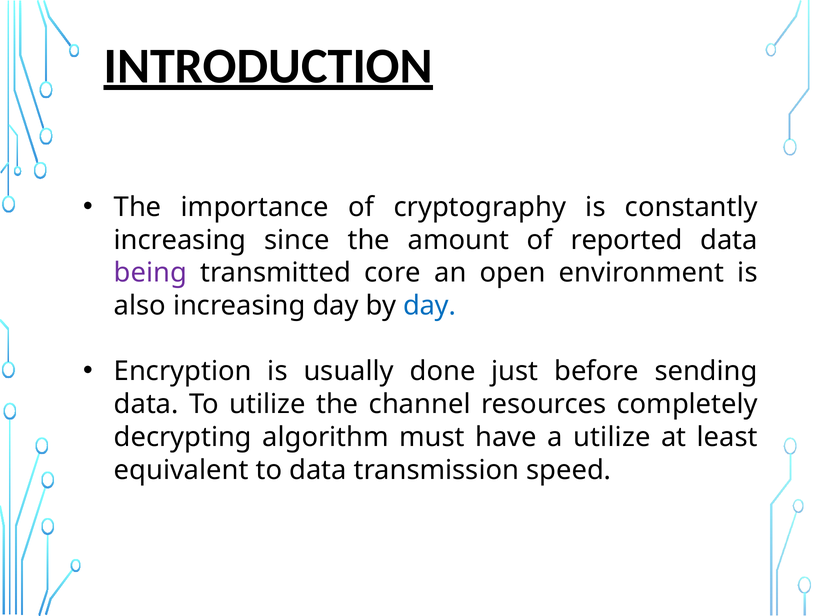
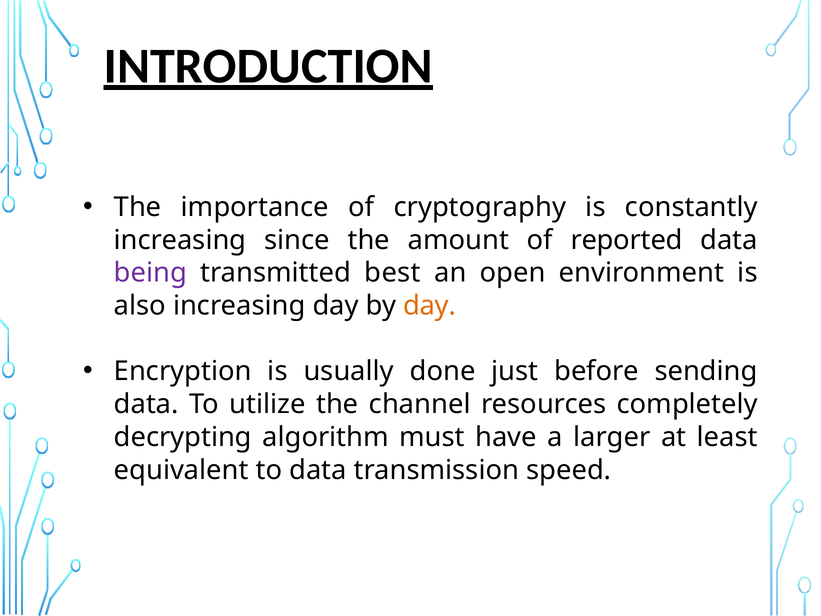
core: core -> best
day at (430, 306) colour: blue -> orange
a utilize: utilize -> larger
